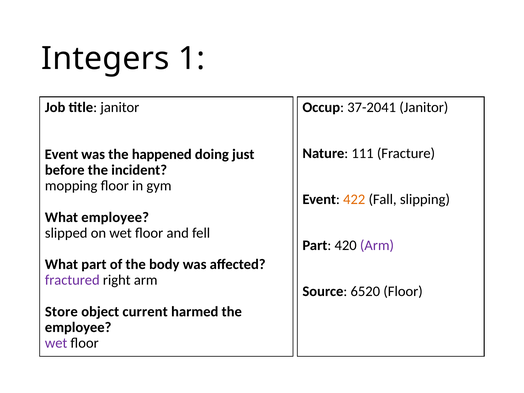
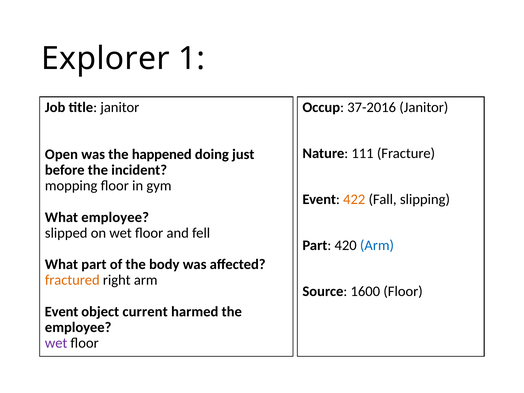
Integers: Integers -> Explorer
37-2041: 37-2041 -> 37-2016
Event at (62, 154): Event -> Open
Arm at (377, 245) colour: purple -> blue
fractured colour: purple -> orange
6520: 6520 -> 1600
Store at (61, 312): Store -> Event
